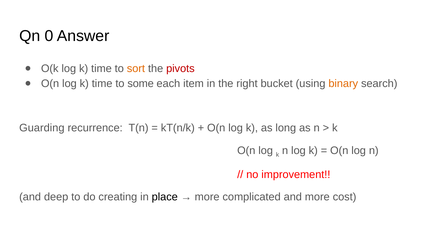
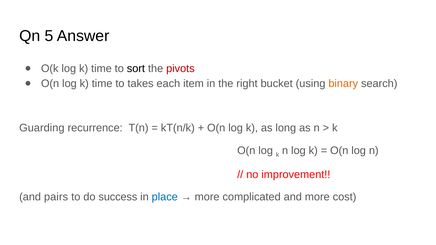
0: 0 -> 5
sort colour: orange -> black
some: some -> takes
deep: deep -> pairs
creating: creating -> success
place colour: black -> blue
